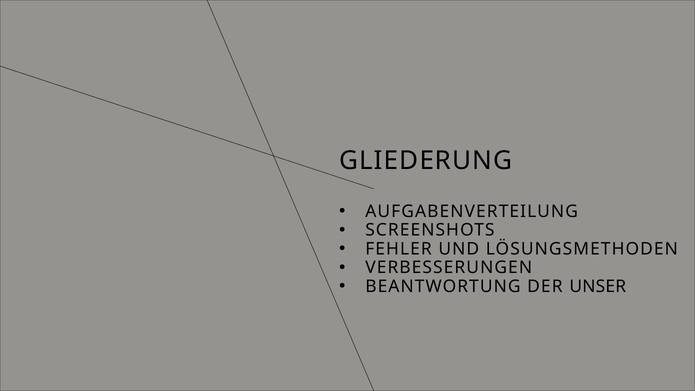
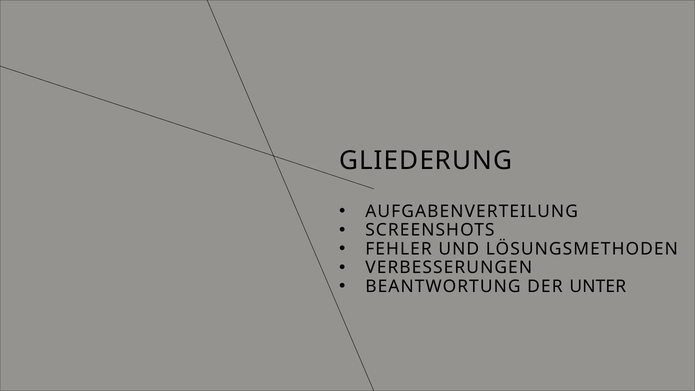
UNSER: UNSER -> UNTER
